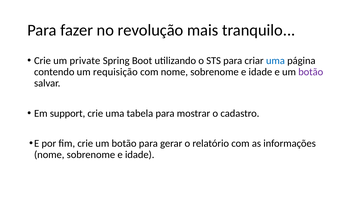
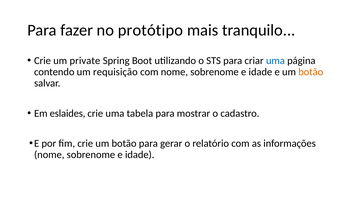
revolução: revolução -> protótipo
botão at (311, 72) colour: purple -> orange
support: support -> eslaides
